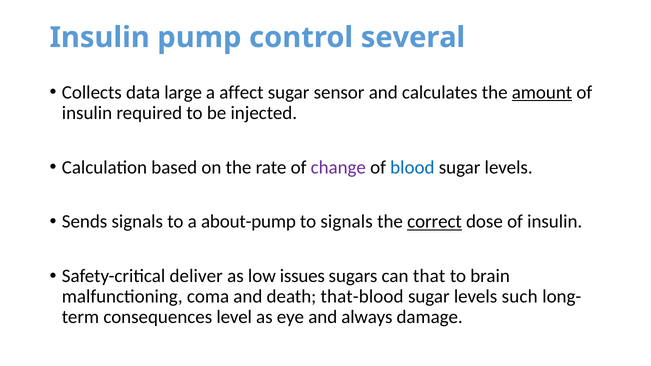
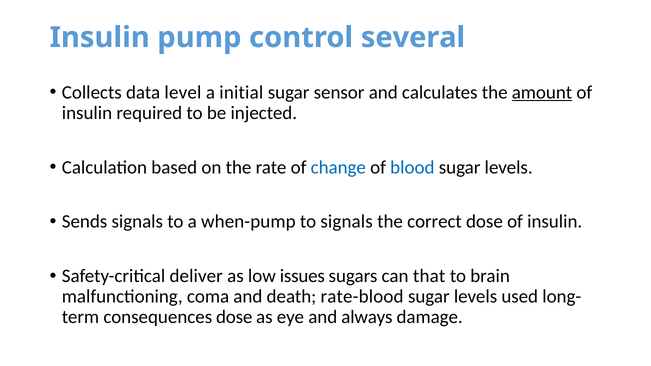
large: large -> level
affect: affect -> initial
change colour: purple -> blue
about-pump: about-pump -> when-pump
correct underline: present -> none
that-blood: that-blood -> rate-blood
such: such -> used
consequences level: level -> dose
